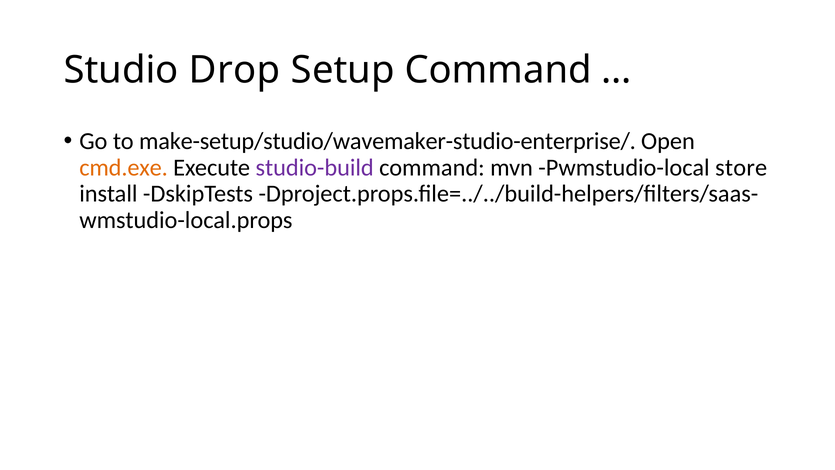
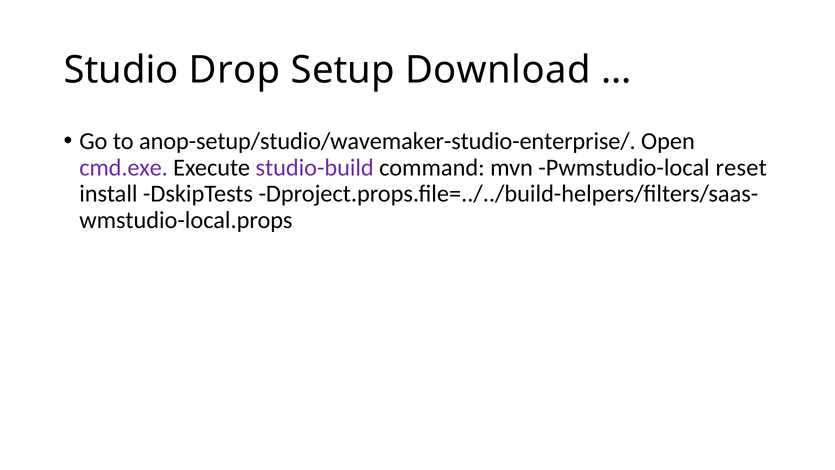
Setup Command: Command -> Download
make-setup/studio/wavemaker-studio-enterprise/: make-setup/studio/wavemaker-studio-enterprise/ -> anop-setup/studio/wavemaker-studio-enterprise/
cmd.exe colour: orange -> purple
store: store -> reset
